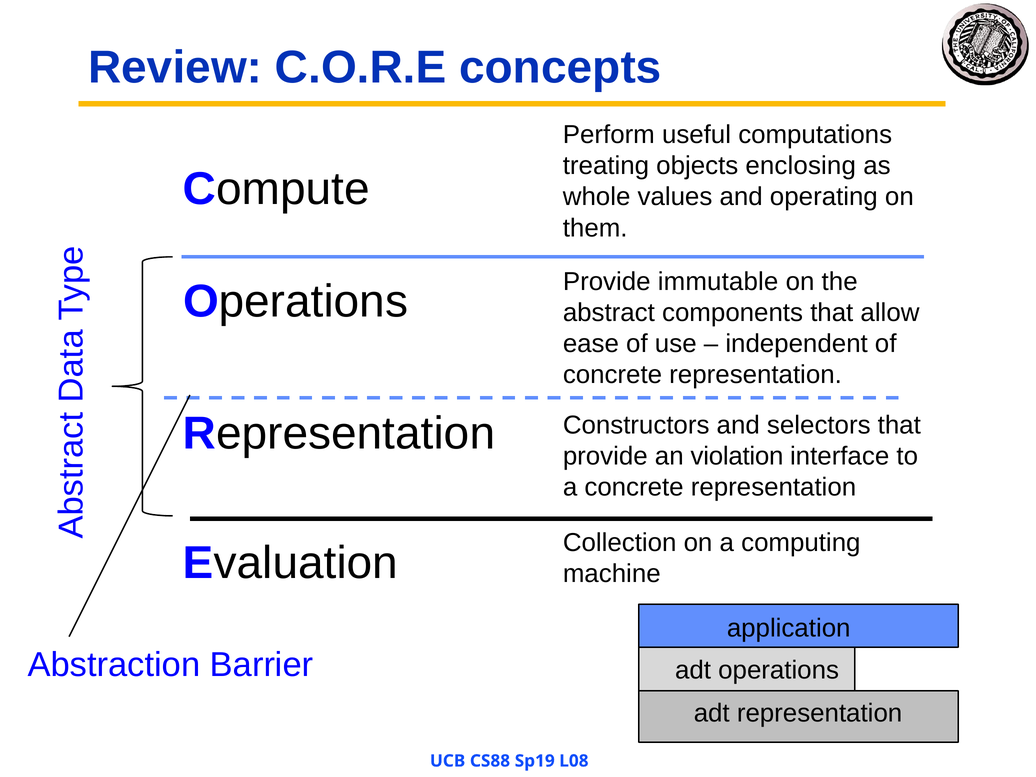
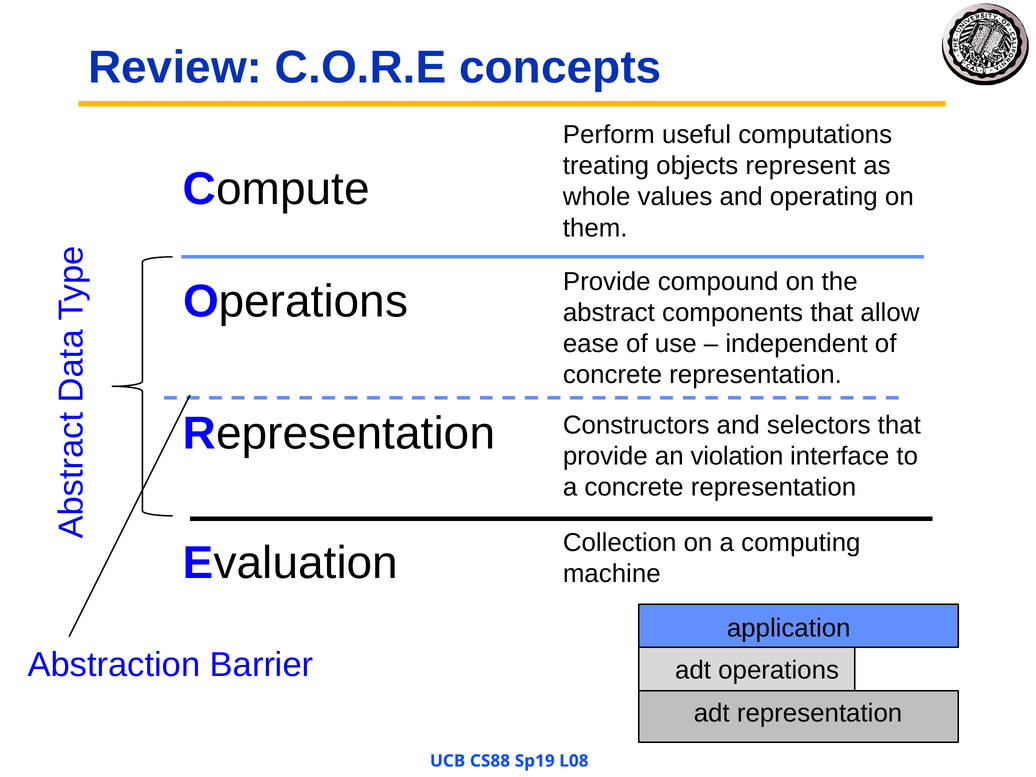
enclosing: enclosing -> represent
immutable: immutable -> compound
